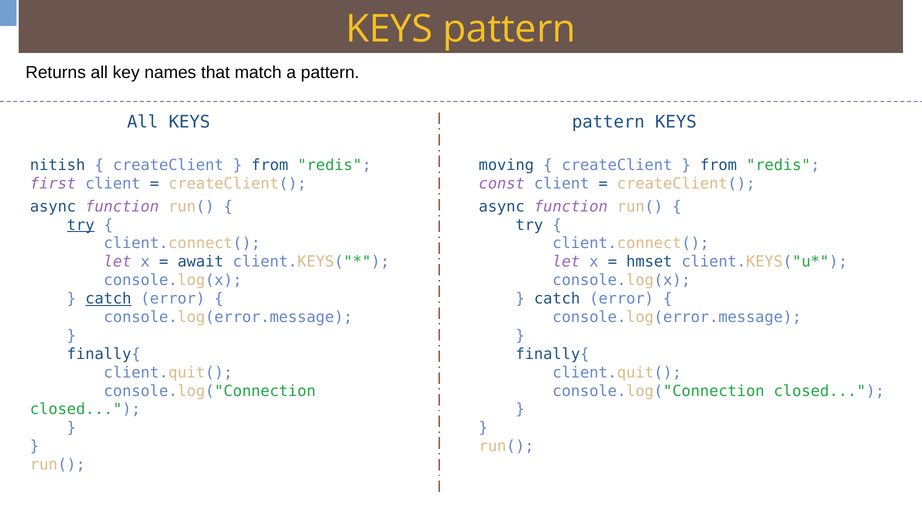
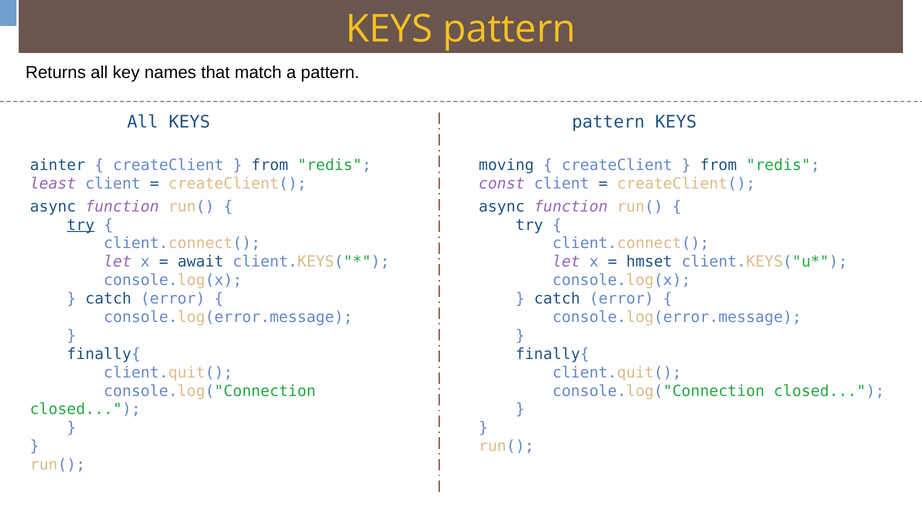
nitish: nitish -> ainter
first: first -> least
catch at (108, 299) underline: present -> none
